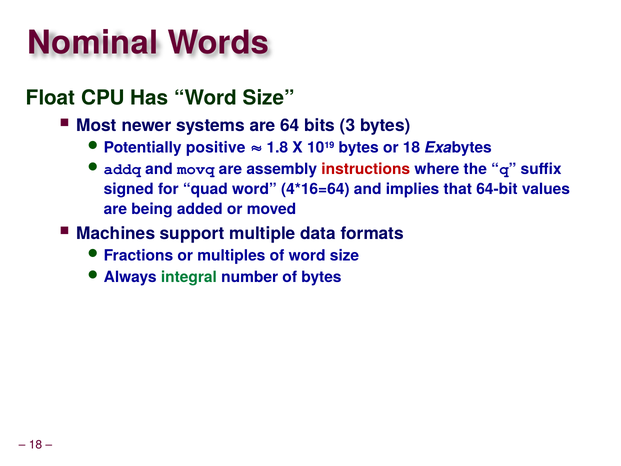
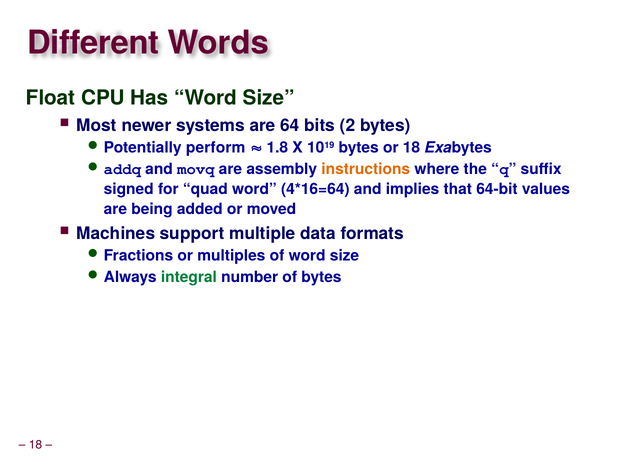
Nominal: Nominal -> Different
3: 3 -> 2
positive: positive -> perform
instructions colour: red -> orange
